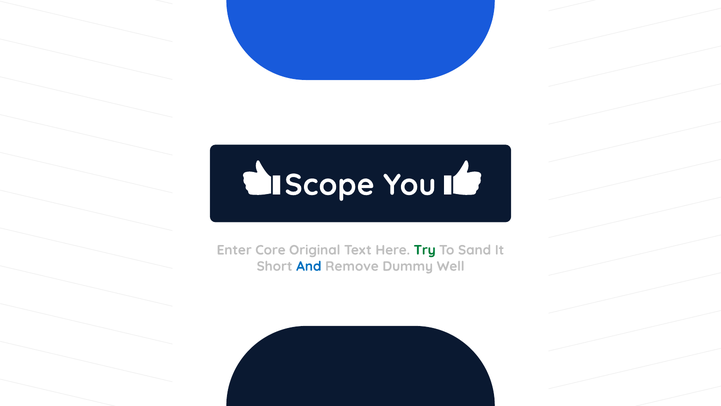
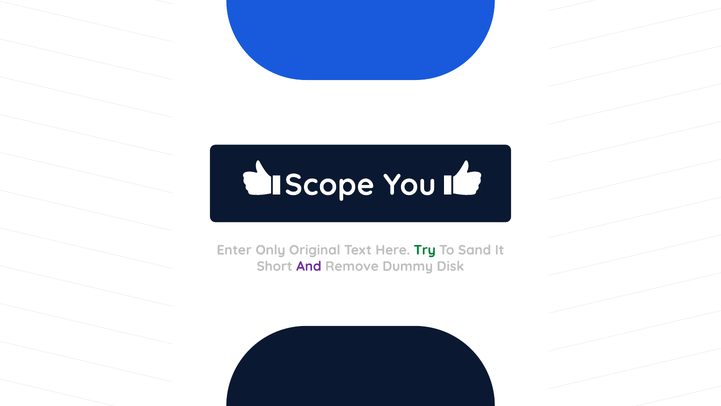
Core: Core -> Only
And colour: blue -> purple
Well: Well -> Disk
